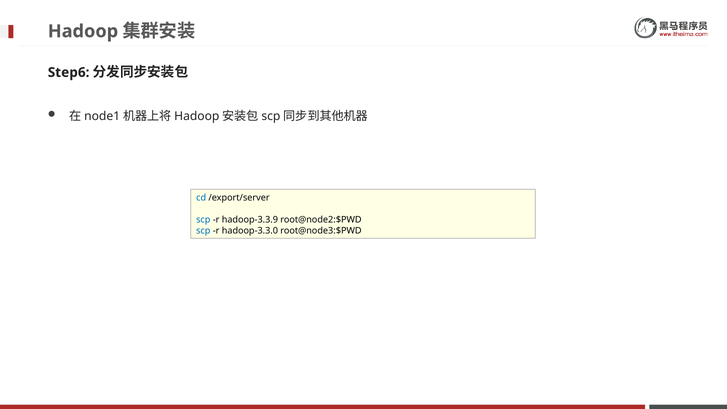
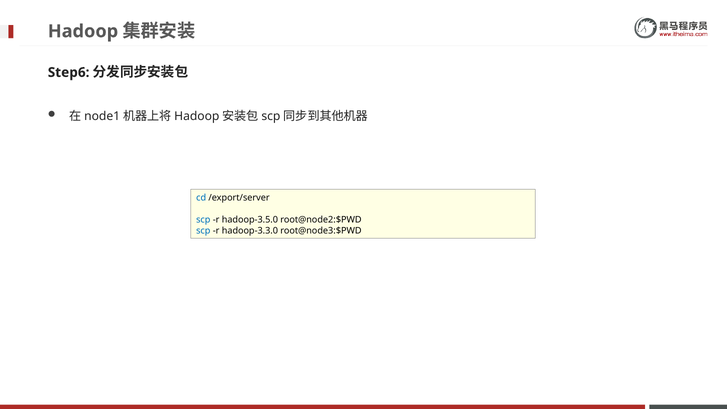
hadoop-3.3.9: hadoop-3.3.9 -> hadoop-3.5.0
